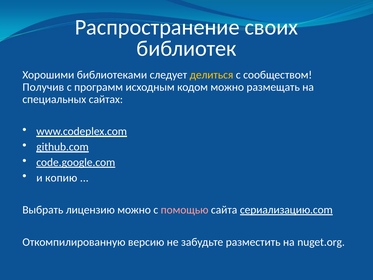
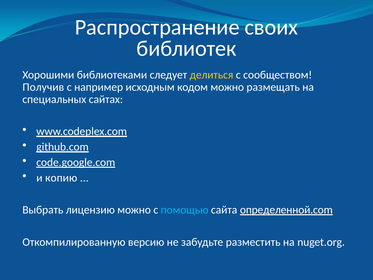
программ: программ -> например
помощью colour: pink -> light blue
сериализацию.com: сериализацию.com -> определенной.com
